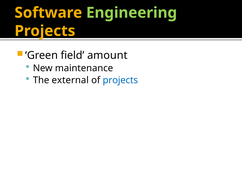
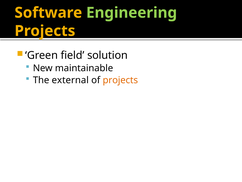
amount: amount -> solution
maintenance: maintenance -> maintainable
projects at (120, 80) colour: blue -> orange
